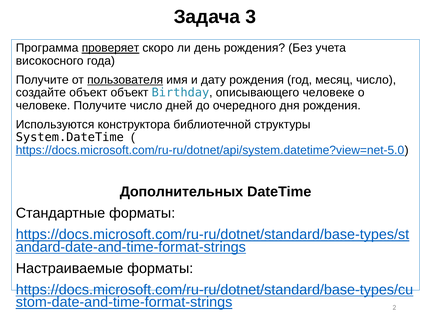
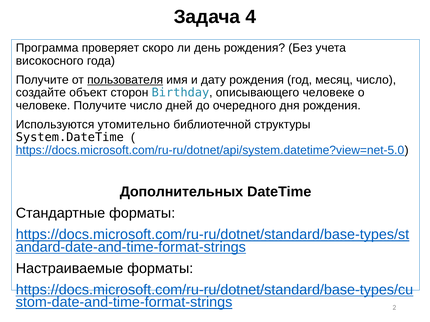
3: 3 -> 4
проверяет underline: present -> none
объект объект: объект -> сторон
конструктора: конструктора -> утомительно
